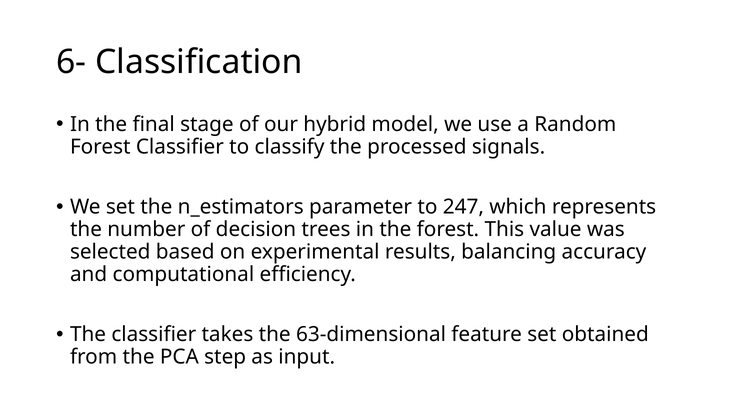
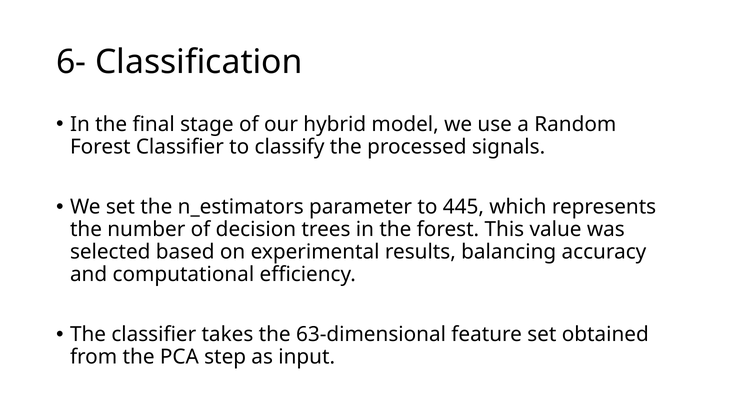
247: 247 -> 445
